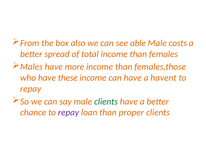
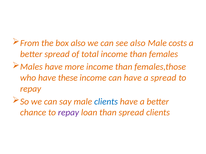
see able: able -> also
a havent: havent -> spread
clients at (106, 102) colour: green -> blue
than proper: proper -> spread
